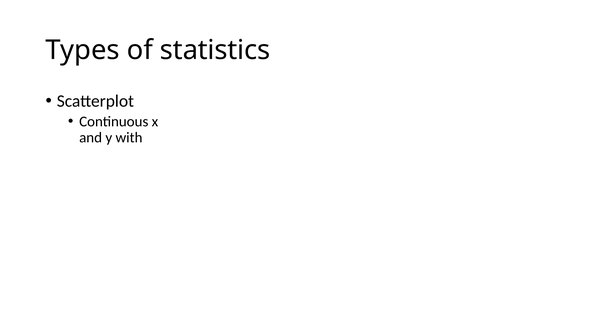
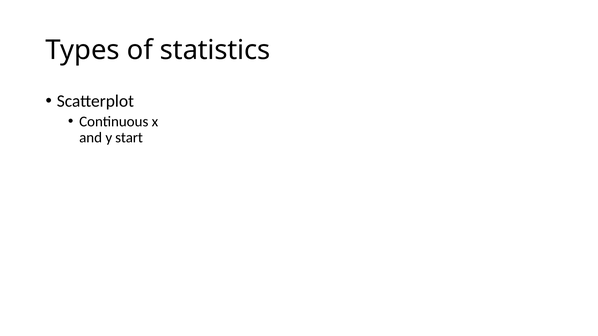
with: with -> start
